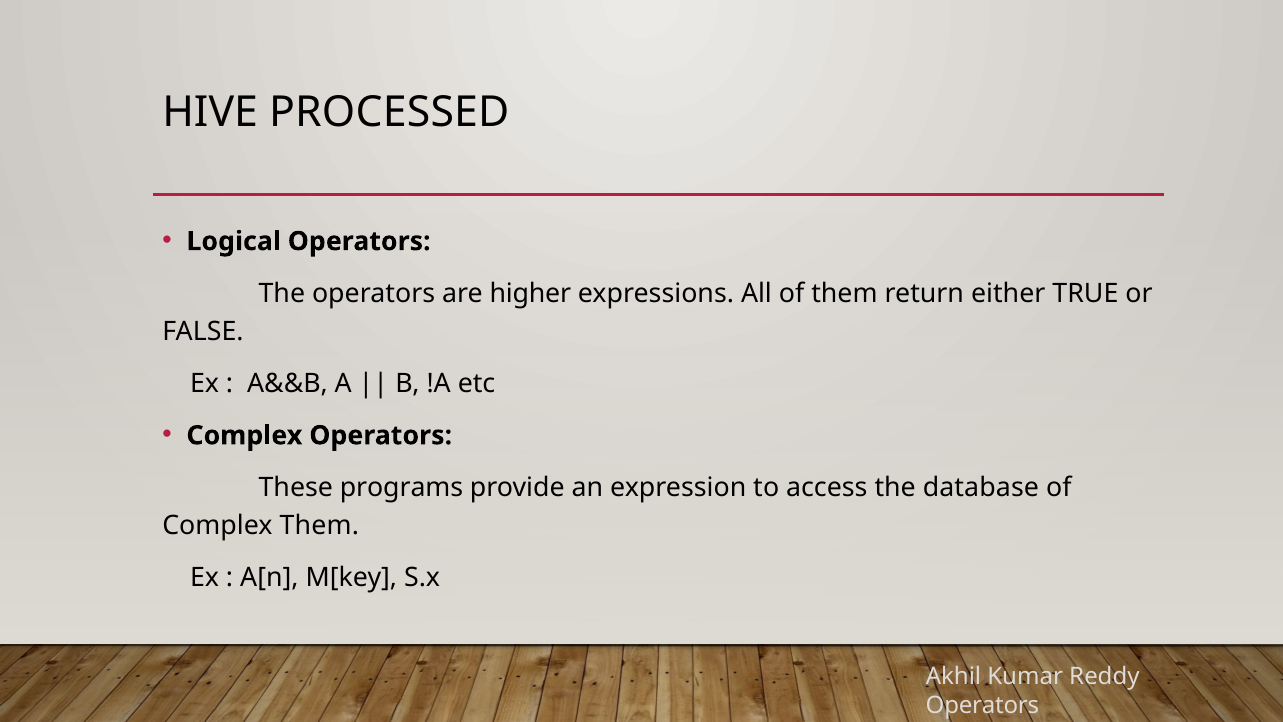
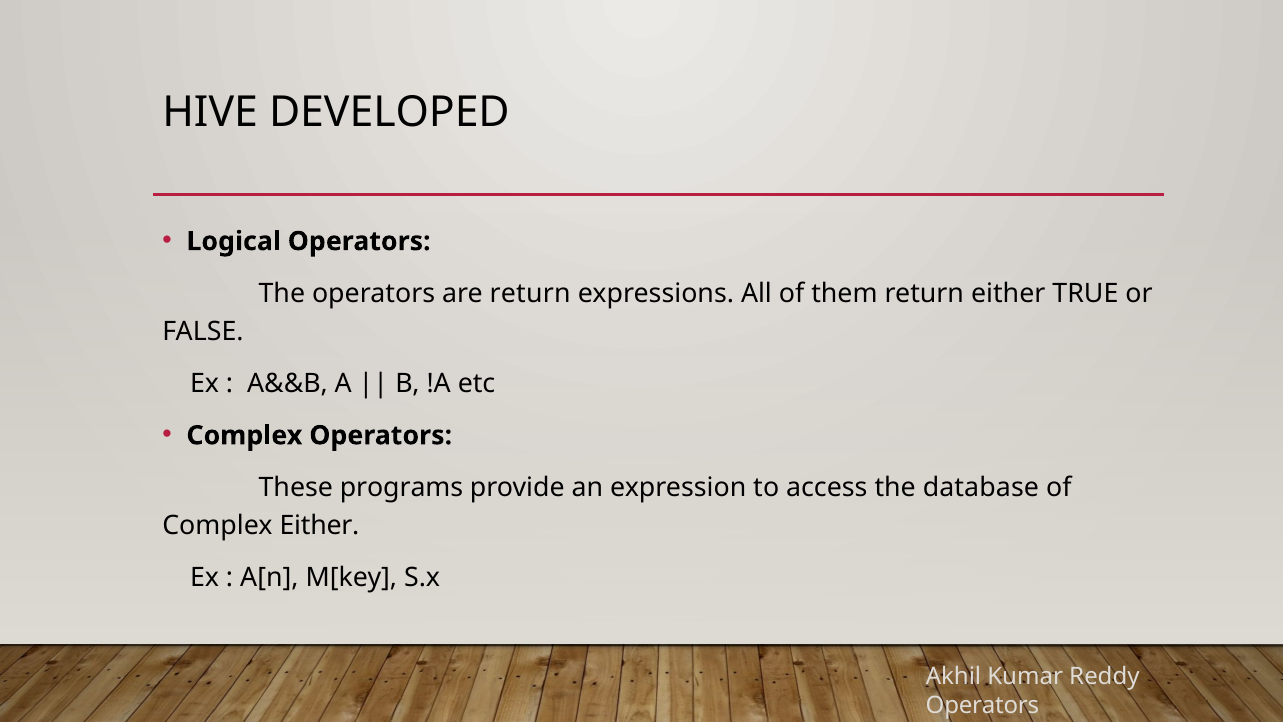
PROCESSED: PROCESSED -> DEVELOPED
are higher: higher -> return
Complex Them: Them -> Either
